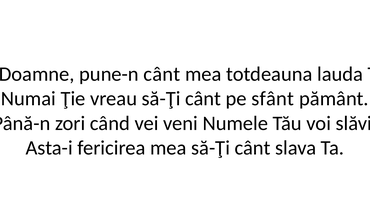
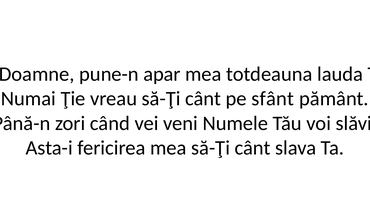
pune-n cânt: cânt -> apar
